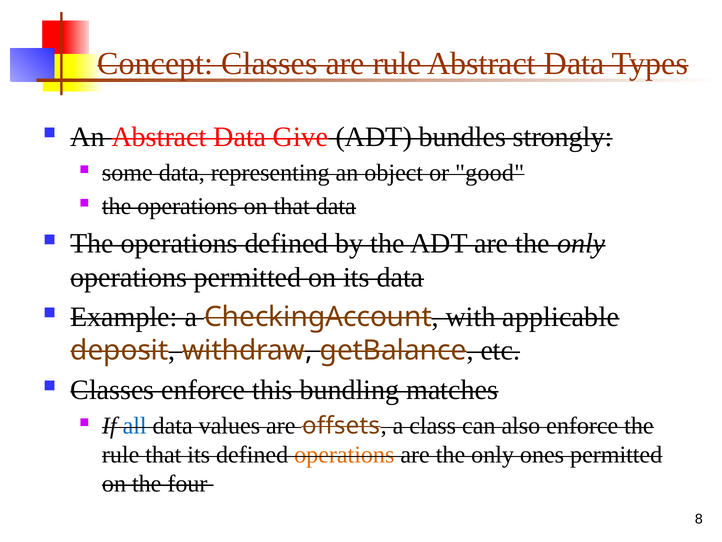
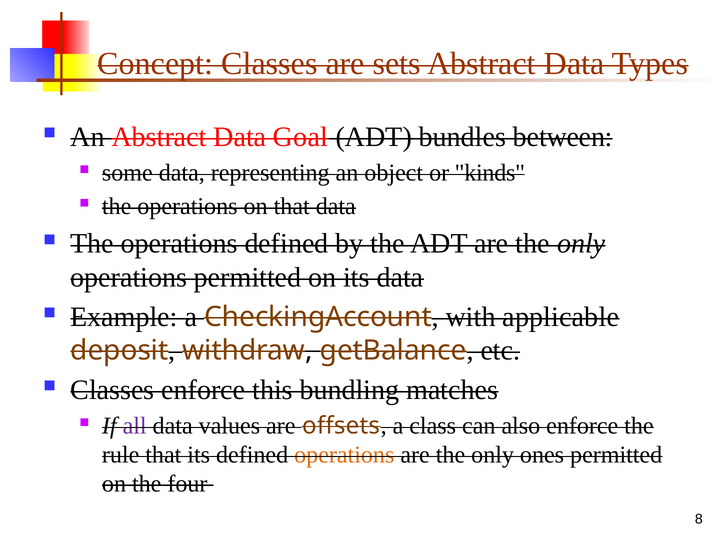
are rule: rule -> sets
Give: Give -> Goal
strongly: strongly -> between
good: good -> kinds
all colour: blue -> purple
